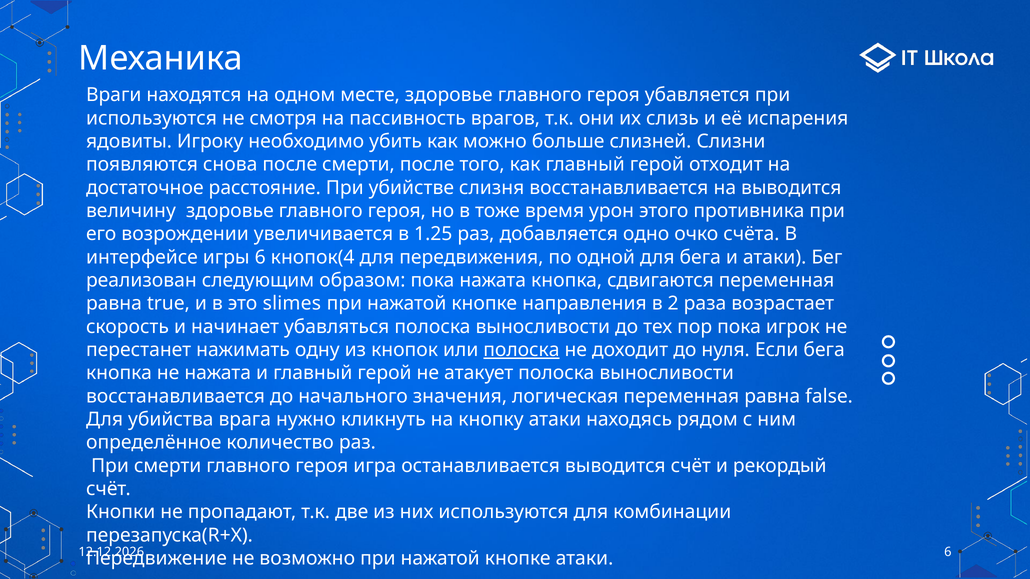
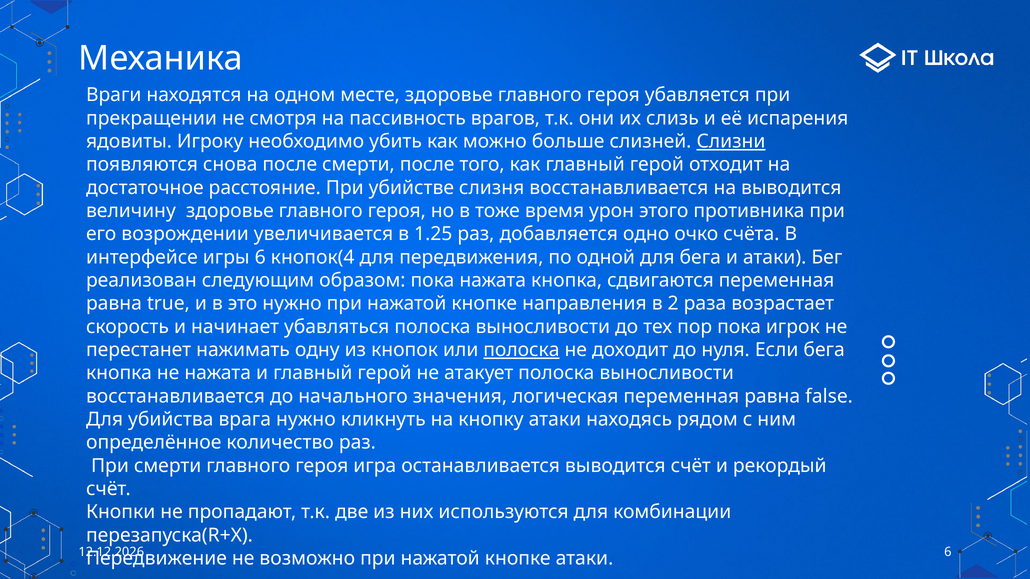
используются at (151, 118): используются -> прекращении
Слизни underline: none -> present
это slimes: slimes -> нужно
